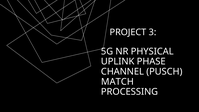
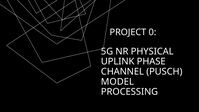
3: 3 -> 0
MATCH: MATCH -> MODEL
